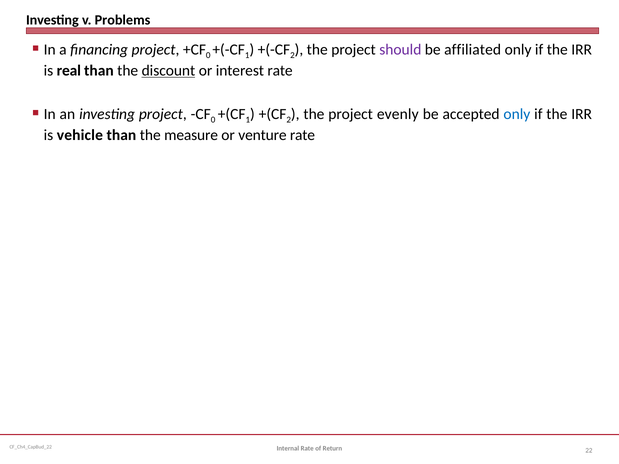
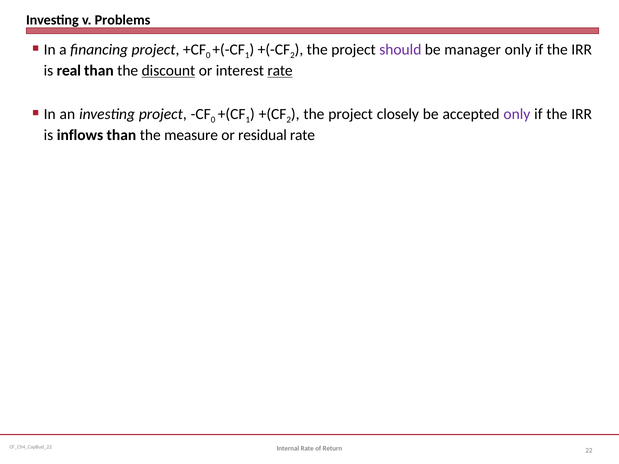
affiliated: affiliated -> manager
rate at (280, 71) underline: none -> present
evenly: evenly -> closely
only at (517, 114) colour: blue -> purple
vehicle: vehicle -> inflows
venture: venture -> residual
